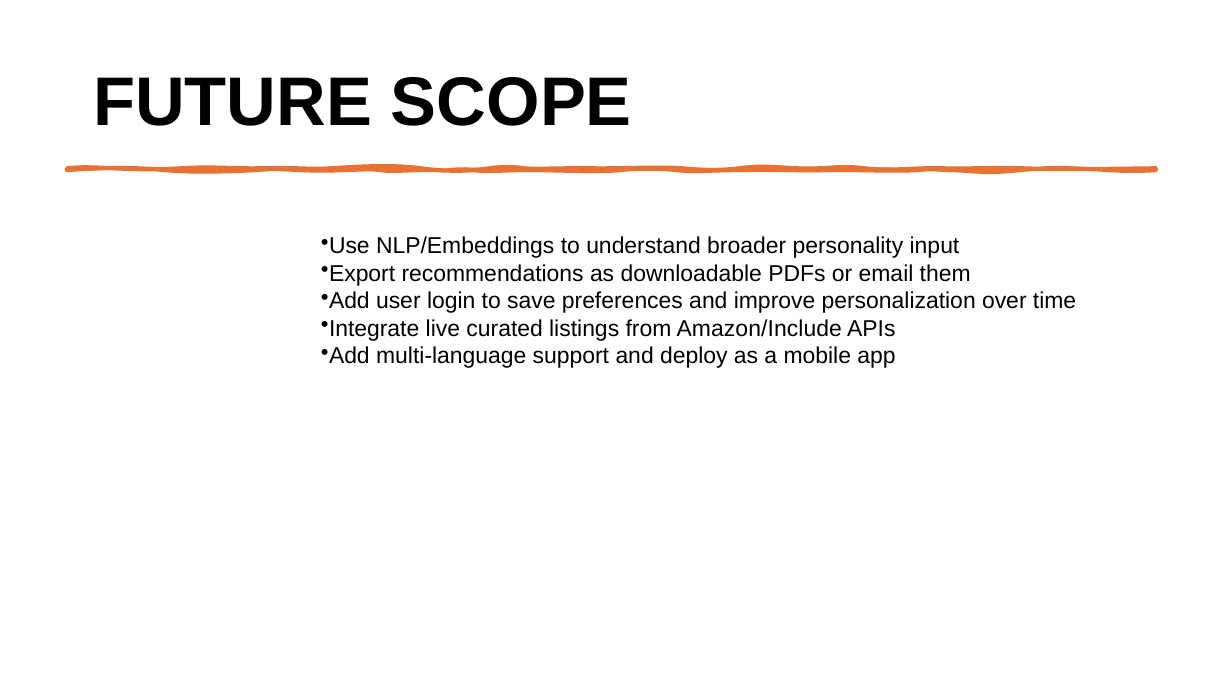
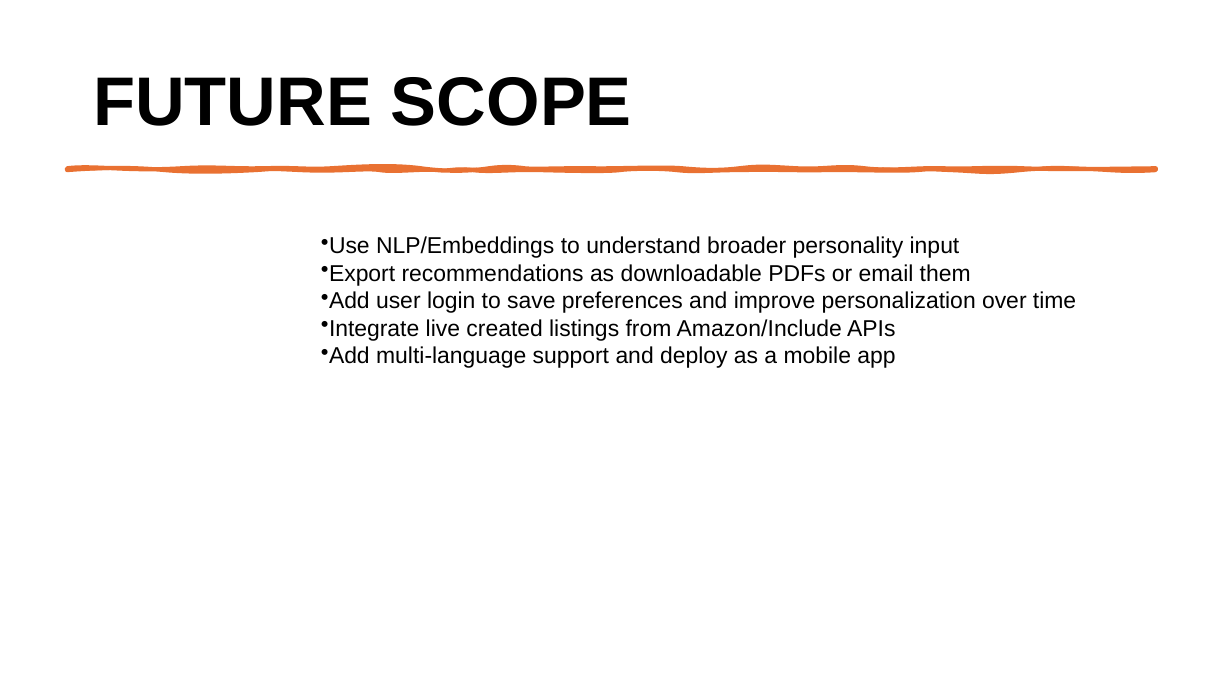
curated: curated -> created
